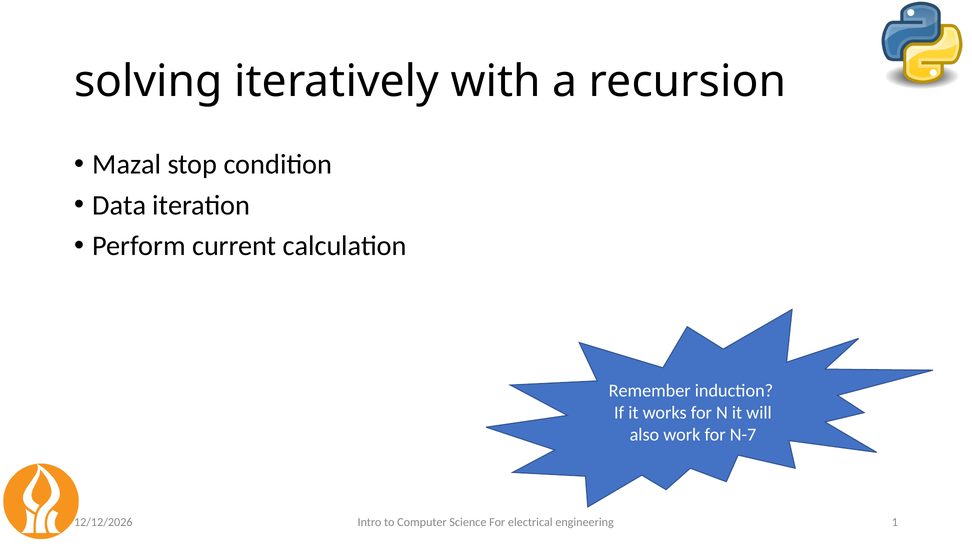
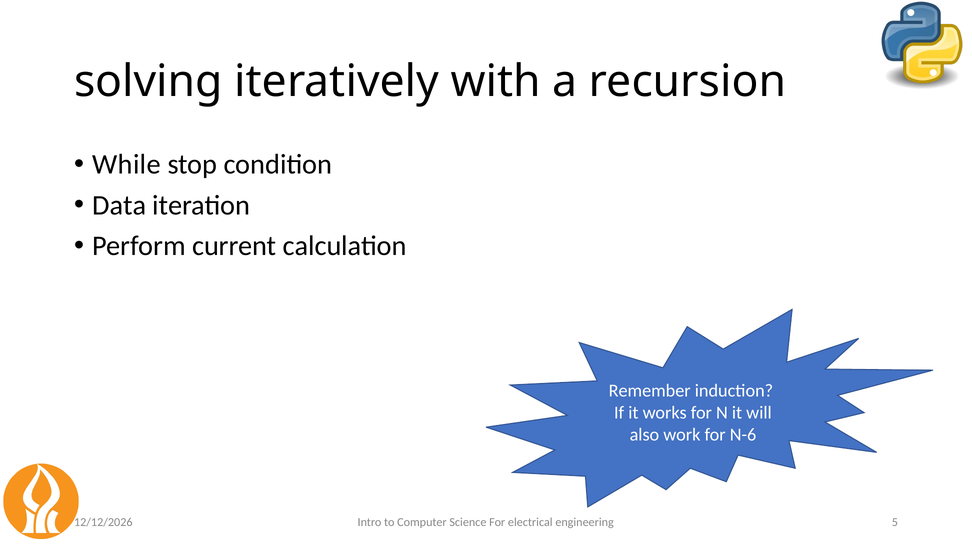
Mazal: Mazal -> While
N-7: N-7 -> N-6
1: 1 -> 5
